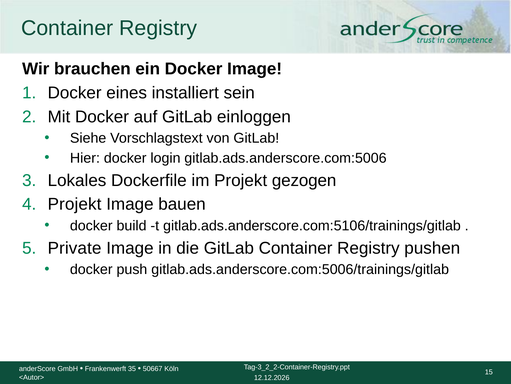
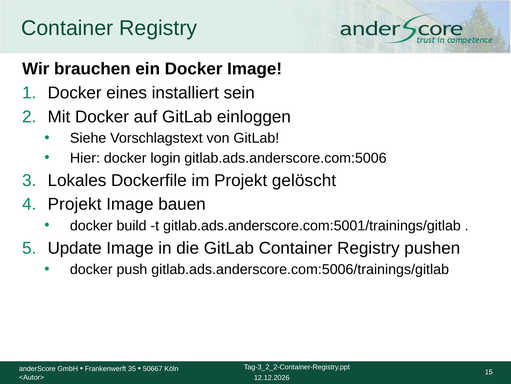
gezogen: gezogen -> gelöscht
gitlab.ads.anderscore.com:5106/trainings/gitlab: gitlab.ads.anderscore.com:5106/trainings/gitlab -> gitlab.ads.anderscore.com:5001/trainings/gitlab
Private: Private -> Update
